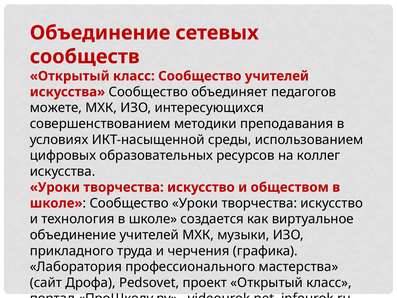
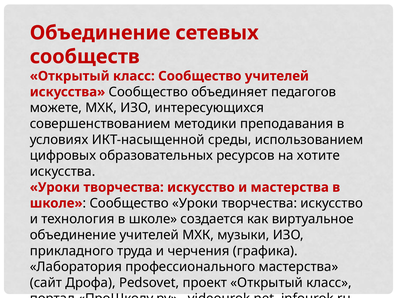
коллег: коллег -> хотите
и обществом: обществом -> мастерства
